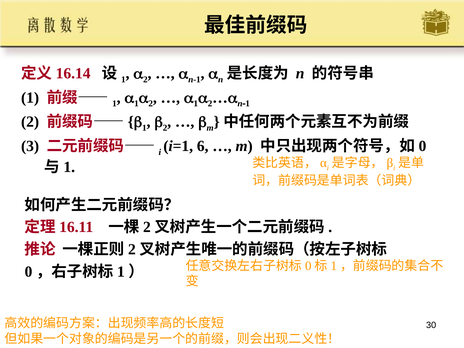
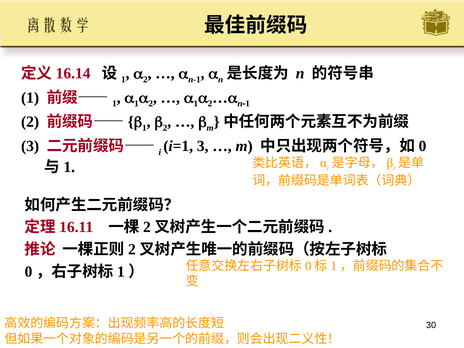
i=1 6: 6 -> 3
